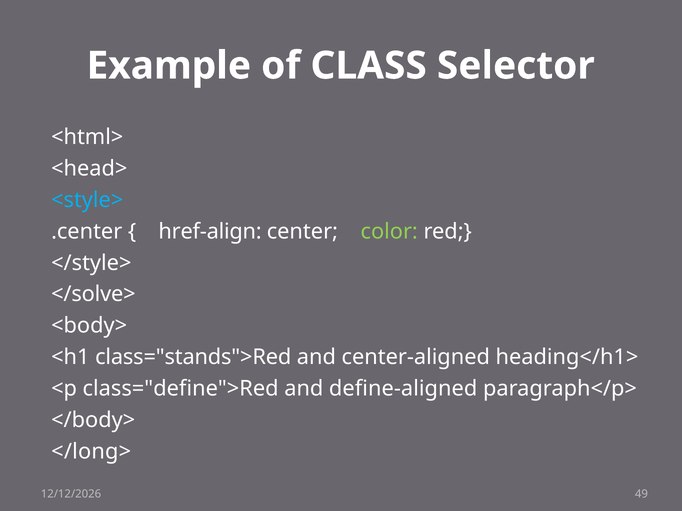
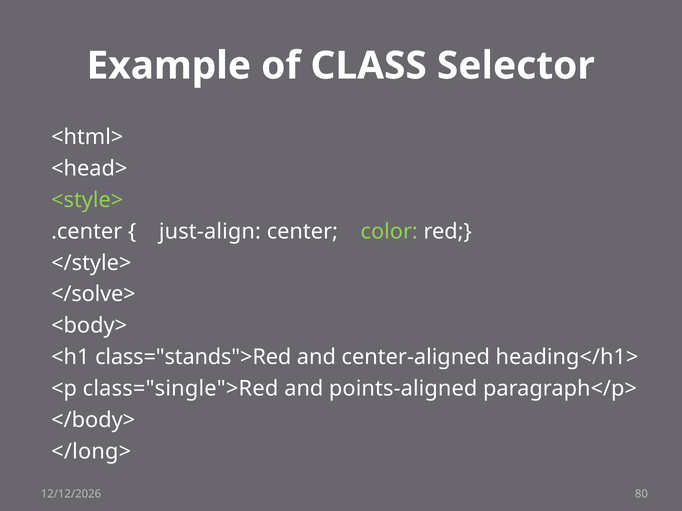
<style> colour: light blue -> light green
href-align: href-align -> just-align
class="define">Red: class="define">Red -> class="single">Red
define-aligned: define-aligned -> points-aligned
49: 49 -> 80
